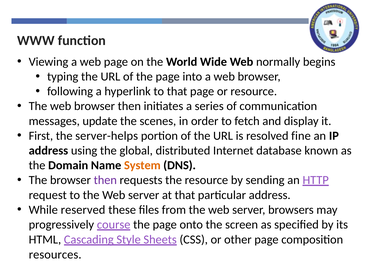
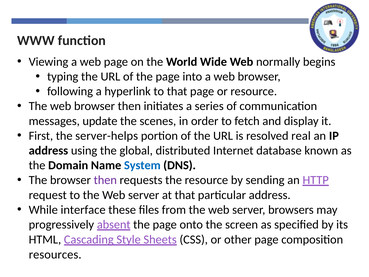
fine: fine -> real
System colour: orange -> blue
reserved: reserved -> interface
course: course -> absent
